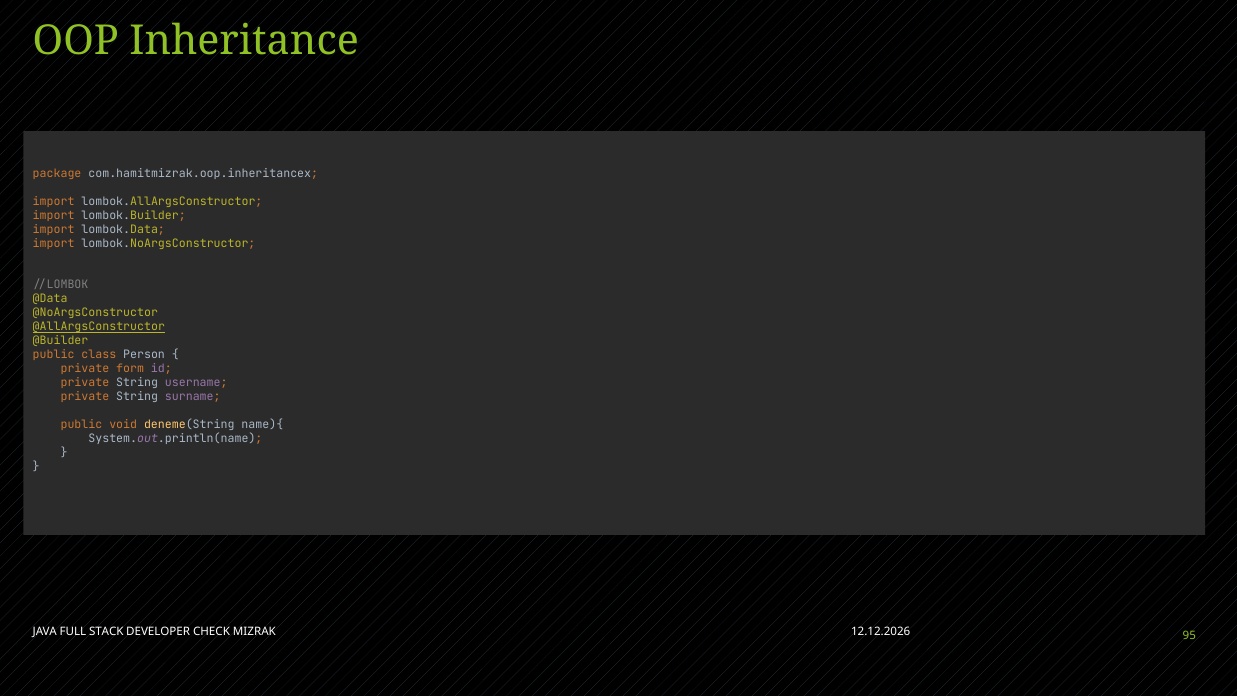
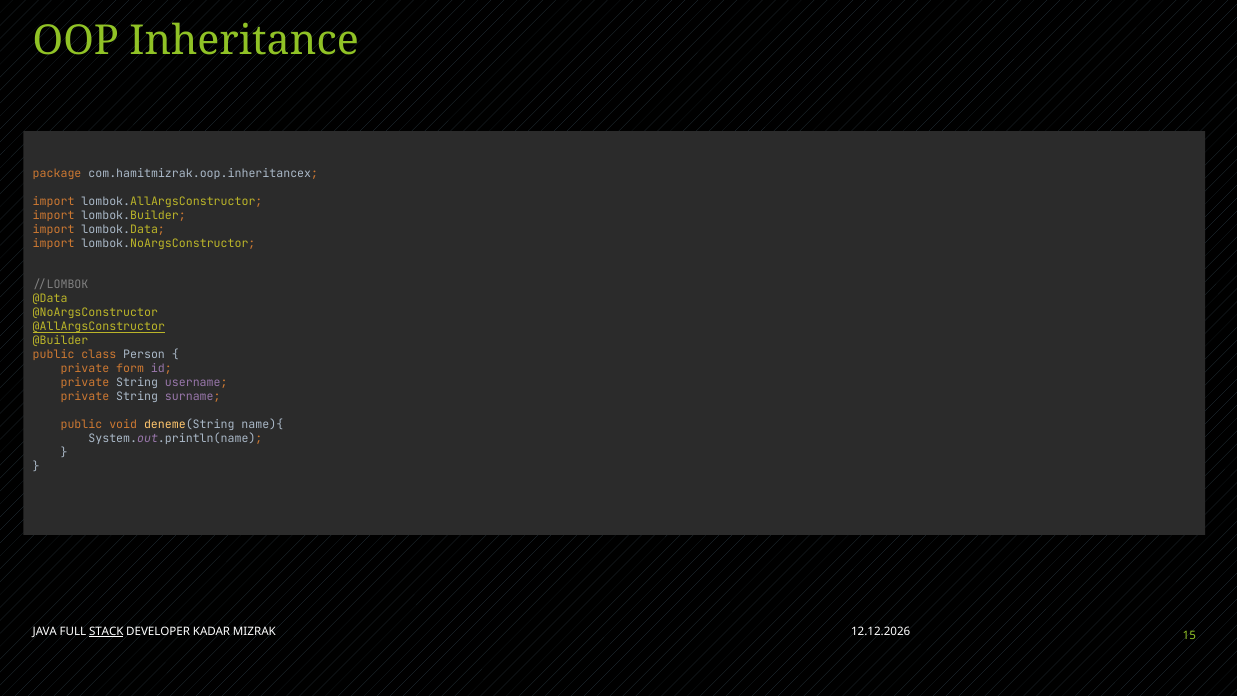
STACK underline: none -> present
CHECK: CHECK -> KADAR
95: 95 -> 15
